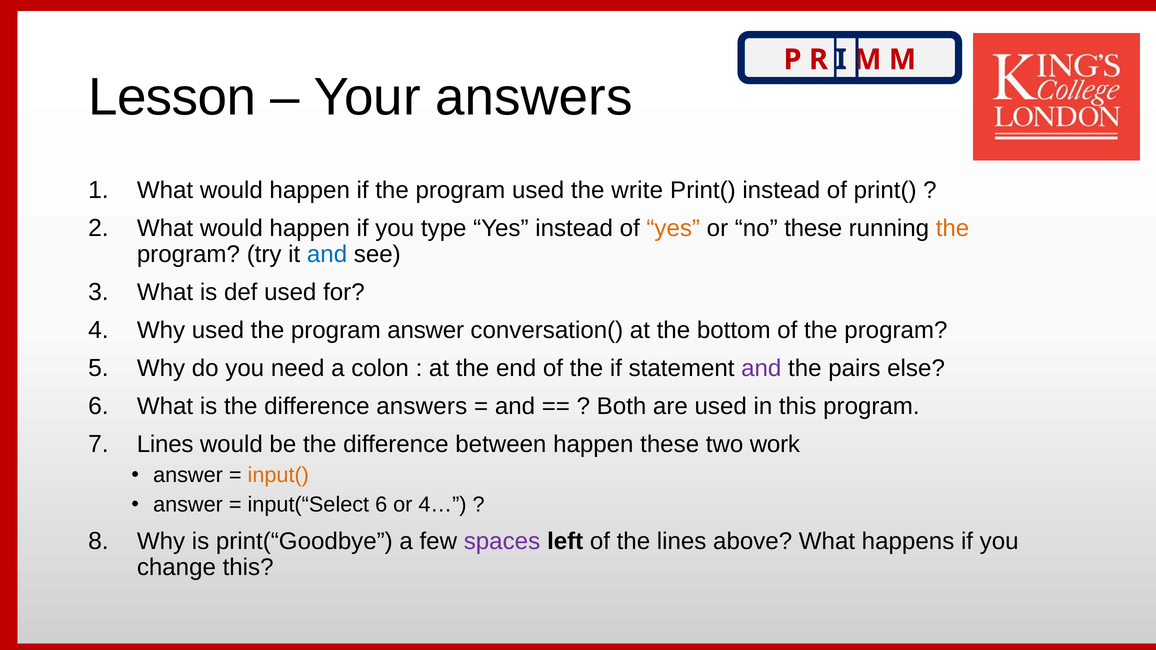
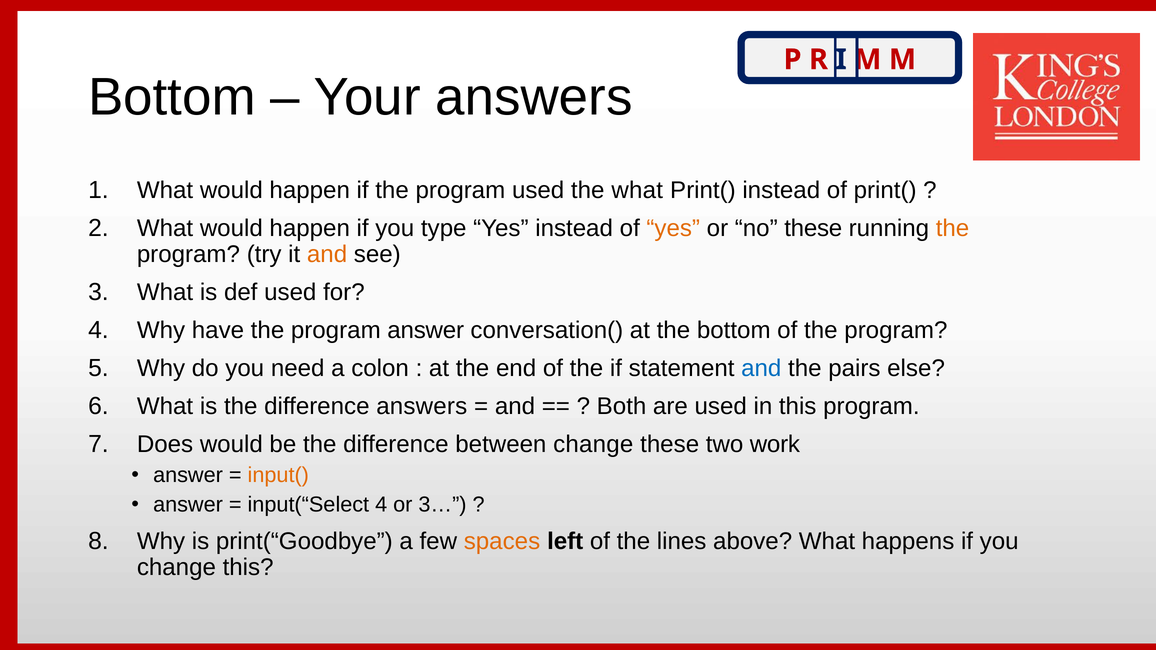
Lesson at (172, 97): Lesson -> Bottom
the write: write -> what
and at (327, 254) colour: blue -> orange
Why used: used -> have
and at (761, 369) colour: purple -> blue
Lines at (165, 445): Lines -> Does
between happen: happen -> change
input(“Select 6: 6 -> 4
4…: 4… -> 3…
spaces colour: purple -> orange
